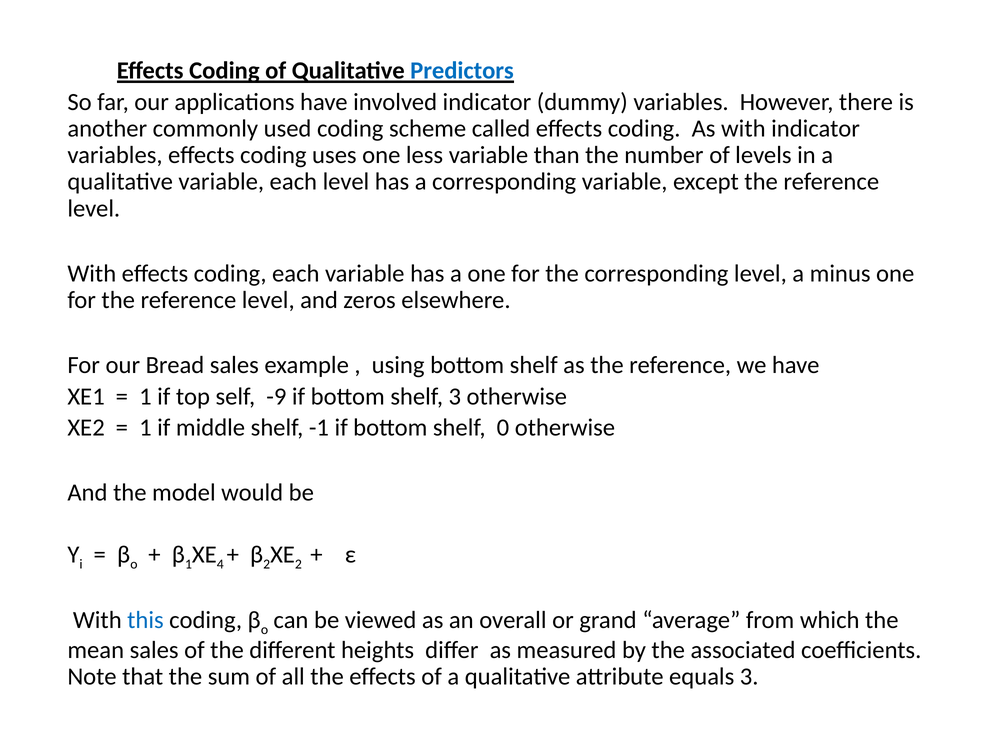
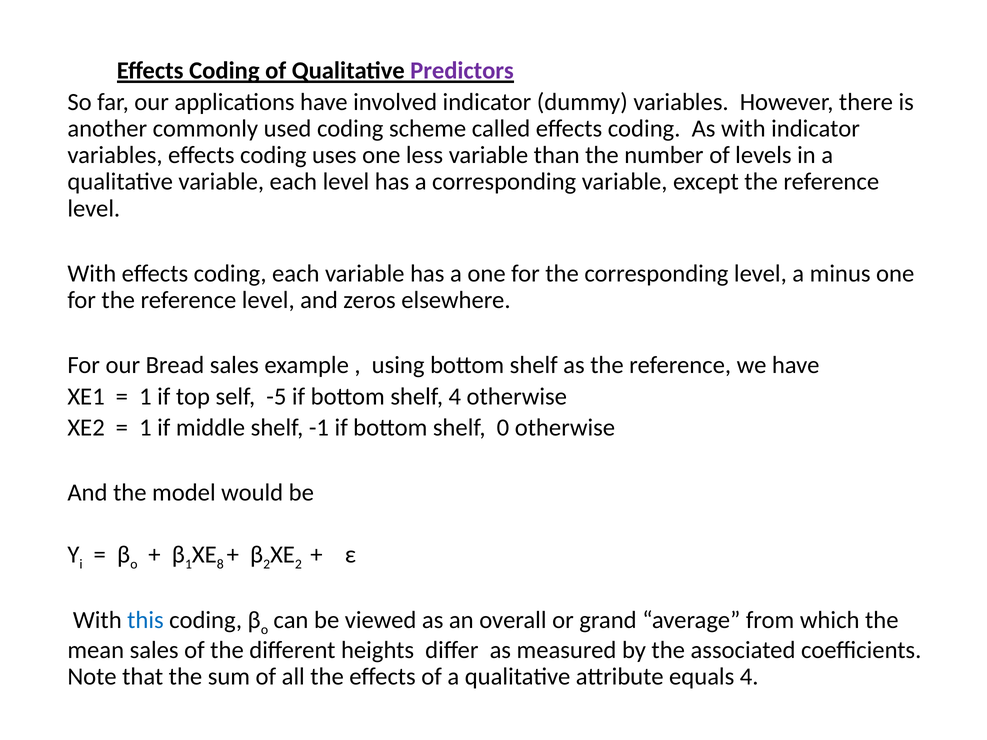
Predictors colour: blue -> purple
-9: -9 -> -5
shelf 3: 3 -> 4
4: 4 -> 8
equals 3: 3 -> 4
